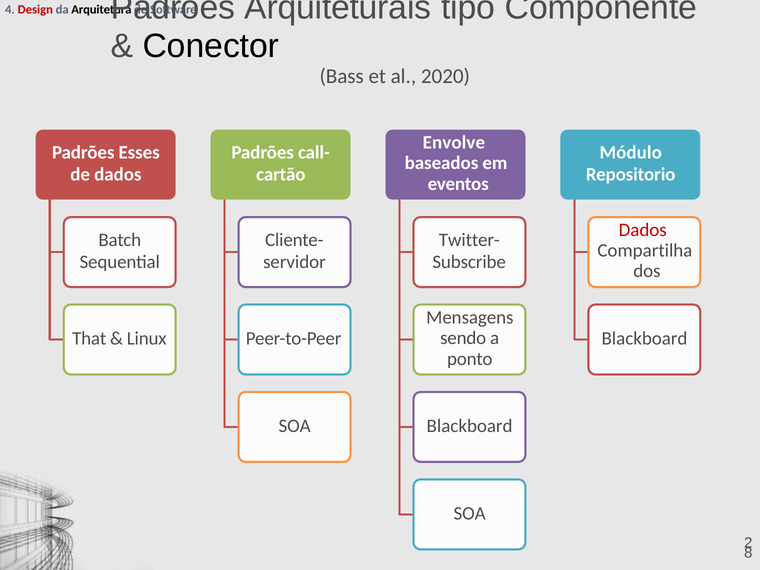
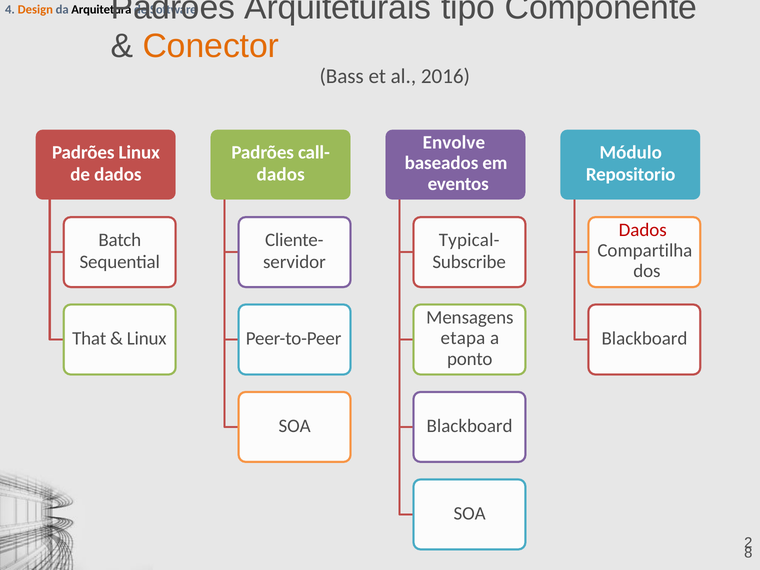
Design colour: red -> orange
Conector colour: black -> orange
2020: 2020 -> 2016
Padrões Esses: Esses -> Linux
cartão at (281, 174): cartão -> dados
Twitter-: Twitter- -> Typical-
sendo: sendo -> etapa
